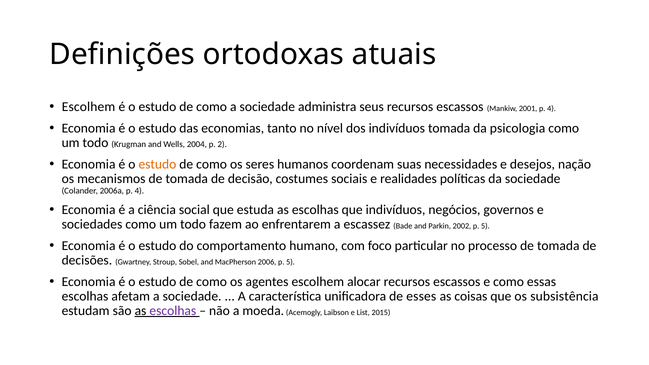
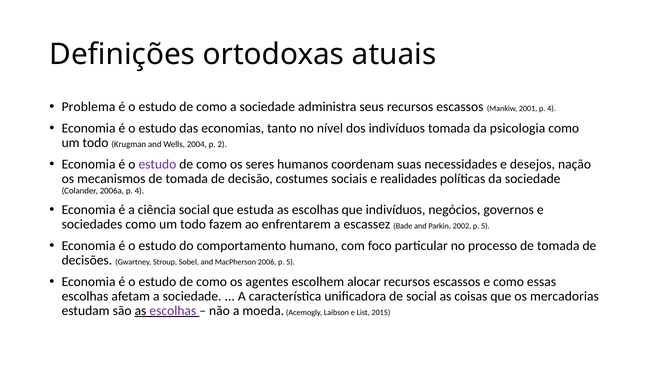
Escolhem at (89, 107): Escolhem -> Problema
estudo at (157, 164) colour: orange -> purple
de esses: esses -> social
subsistência: subsistência -> mercadorias
